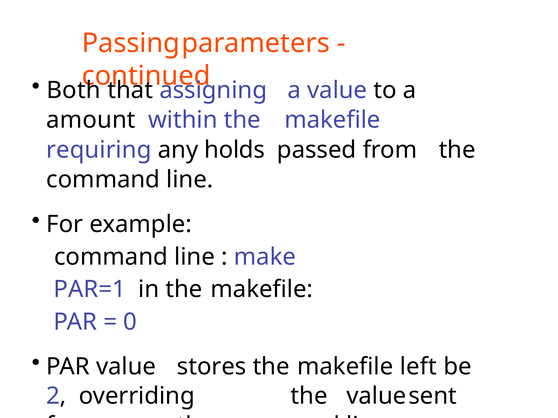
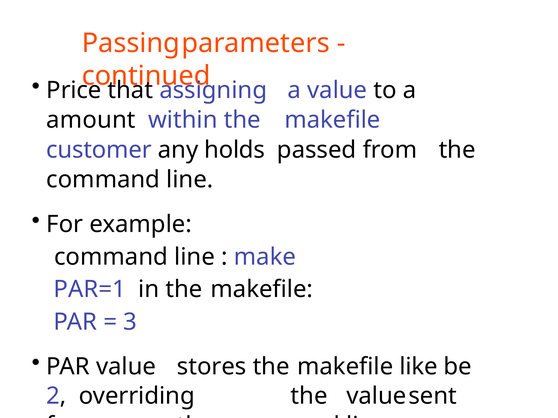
Both: Both -> Price
requiring: requiring -> customer
0: 0 -> 3
left: left -> like
